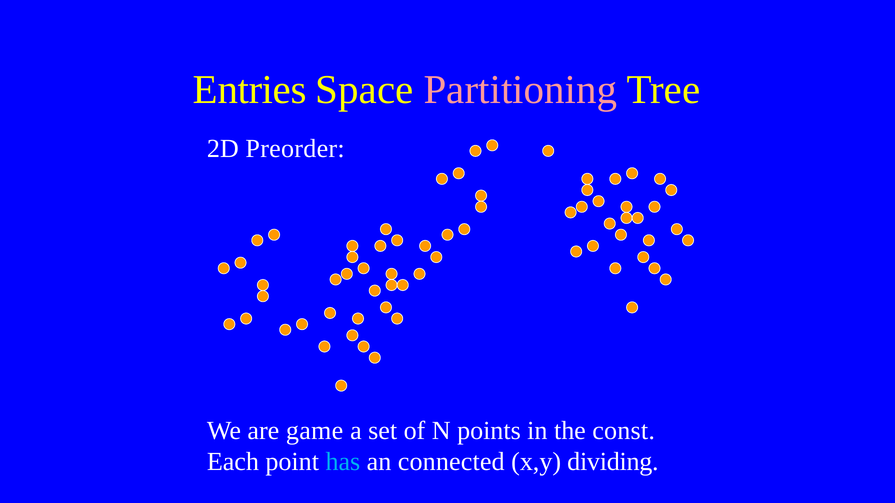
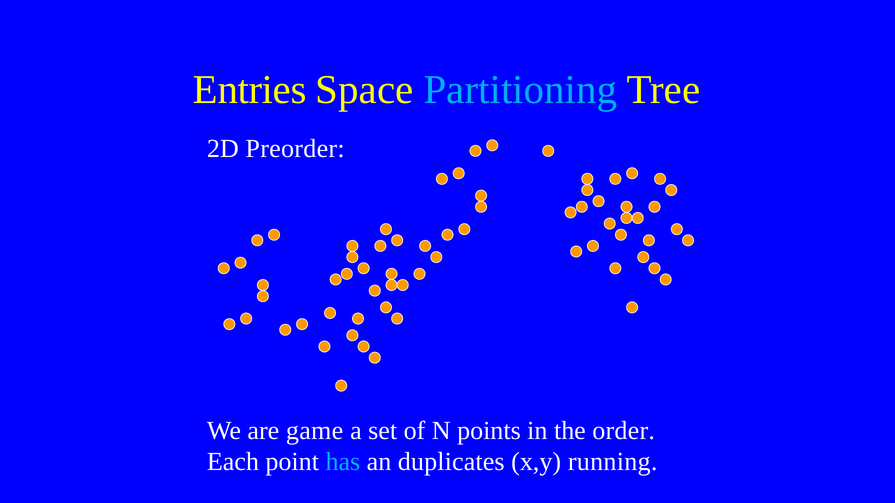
Partitioning colour: pink -> light blue
const: const -> order
connected: connected -> duplicates
dividing: dividing -> running
